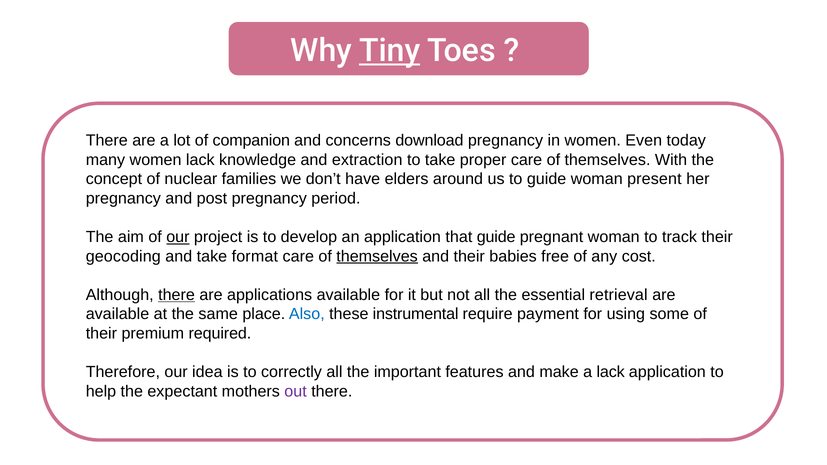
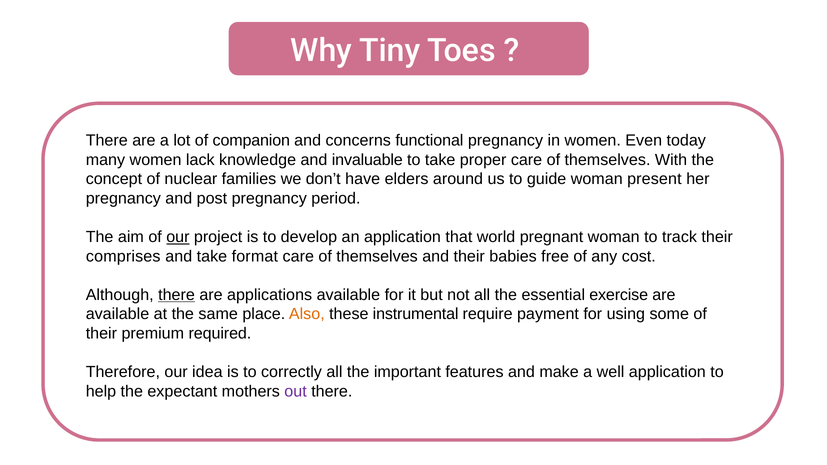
Tiny underline: present -> none
download: download -> functional
extraction: extraction -> invaluable
that guide: guide -> world
geocoding: geocoding -> comprises
themselves at (377, 256) underline: present -> none
retrieval: retrieval -> exercise
Also colour: blue -> orange
a lack: lack -> well
